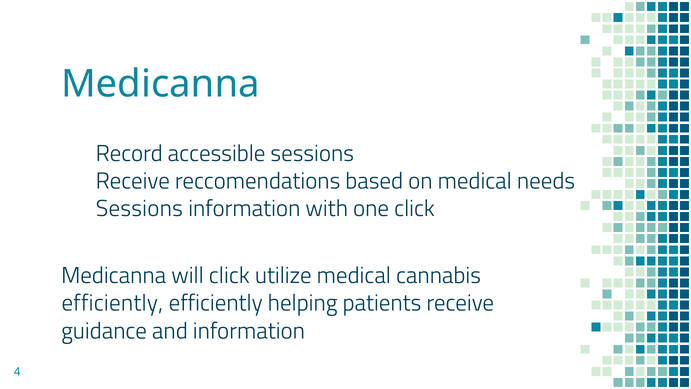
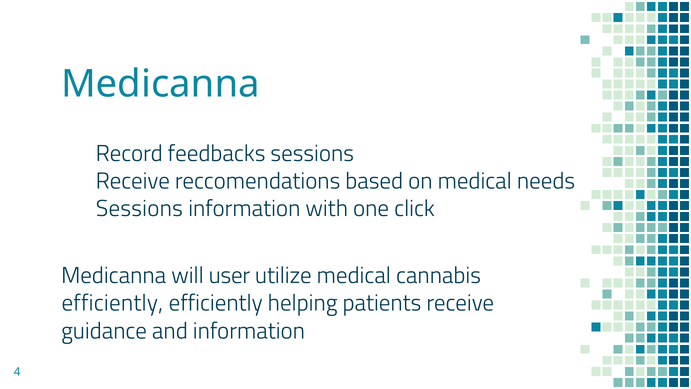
accessible: accessible -> feedbacks
will click: click -> user
